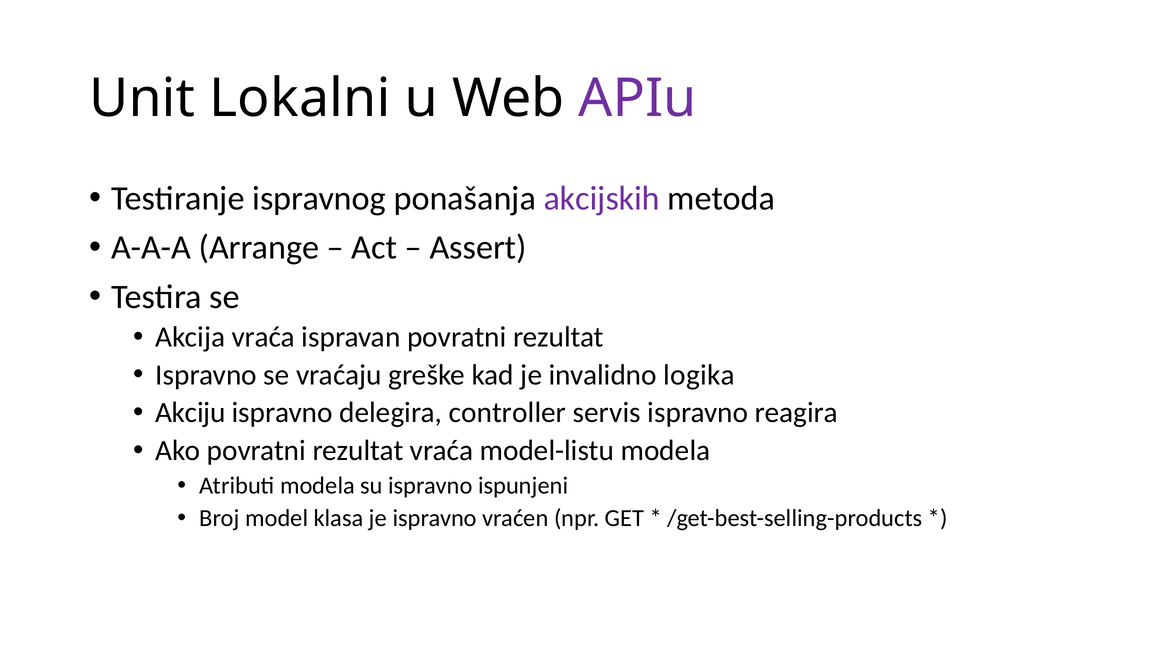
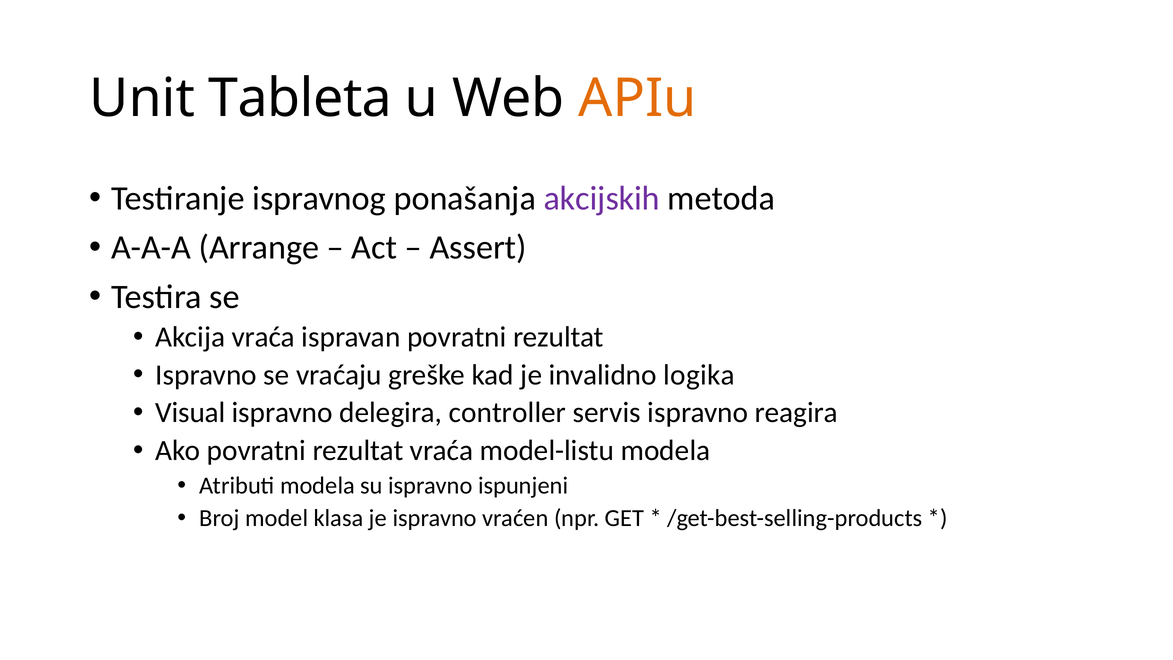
Lokalni: Lokalni -> Tableta
APIu colour: purple -> orange
Akciju: Akciju -> Visual
